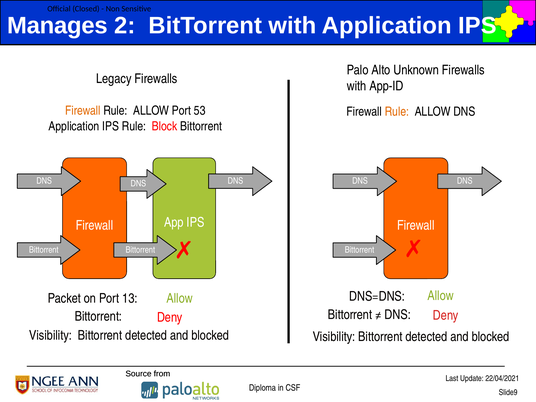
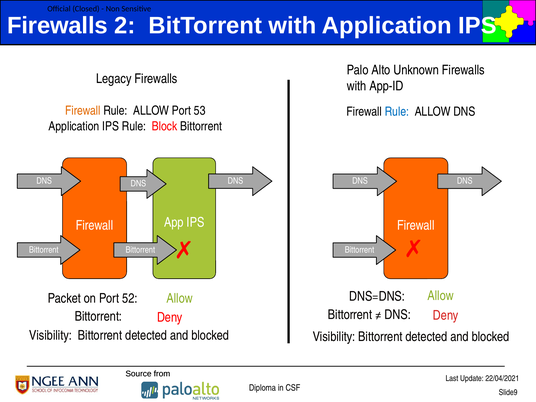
Manages at (57, 26): Manages -> Firewalls
Rule at (397, 112) colour: orange -> blue
13: 13 -> 52
